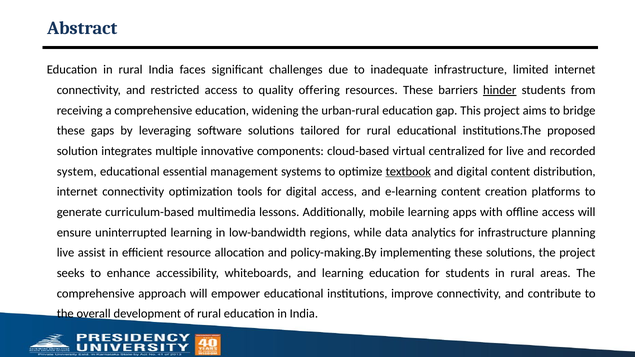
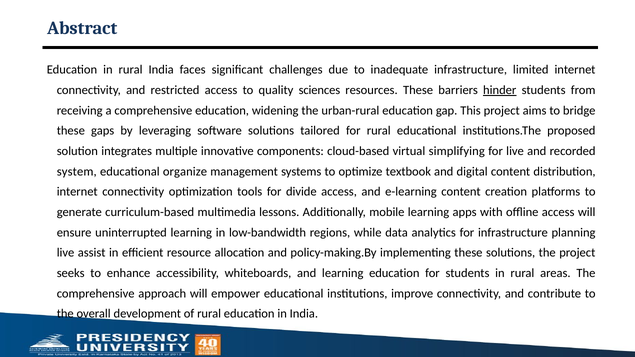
offering: offering -> sciences
centralized: centralized -> simplifying
essential: essential -> organize
textbook underline: present -> none
for digital: digital -> divide
